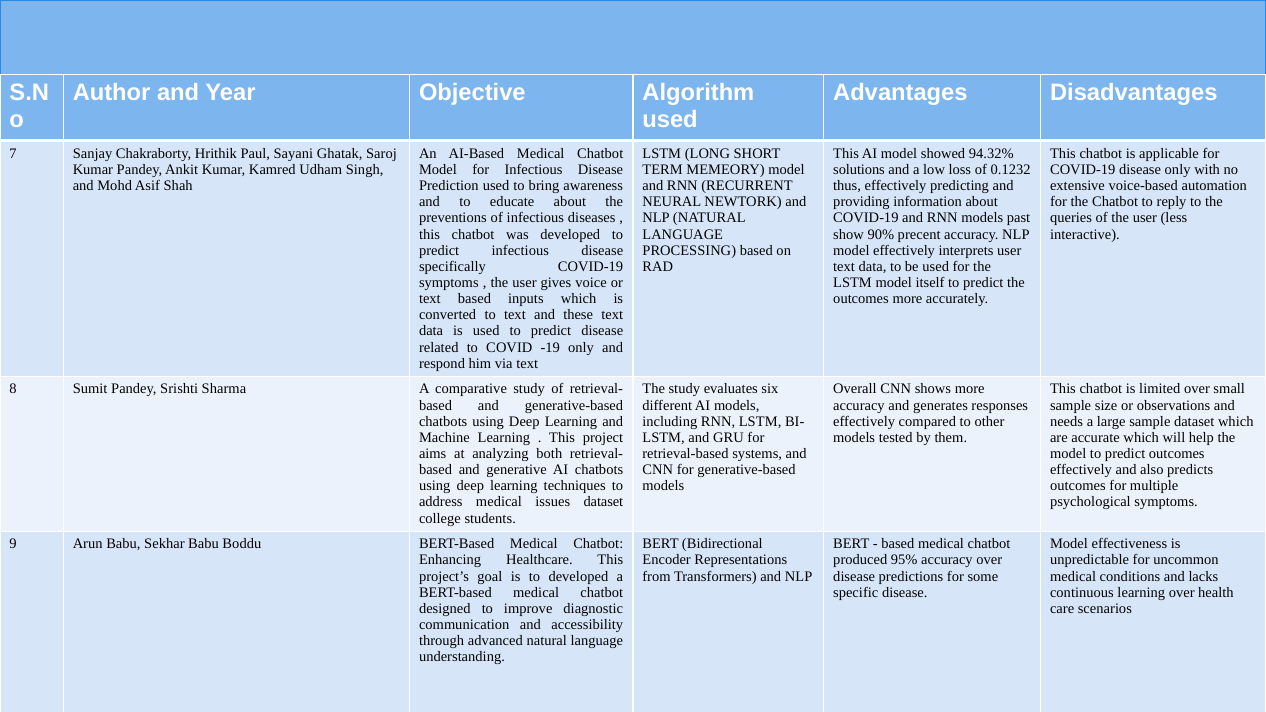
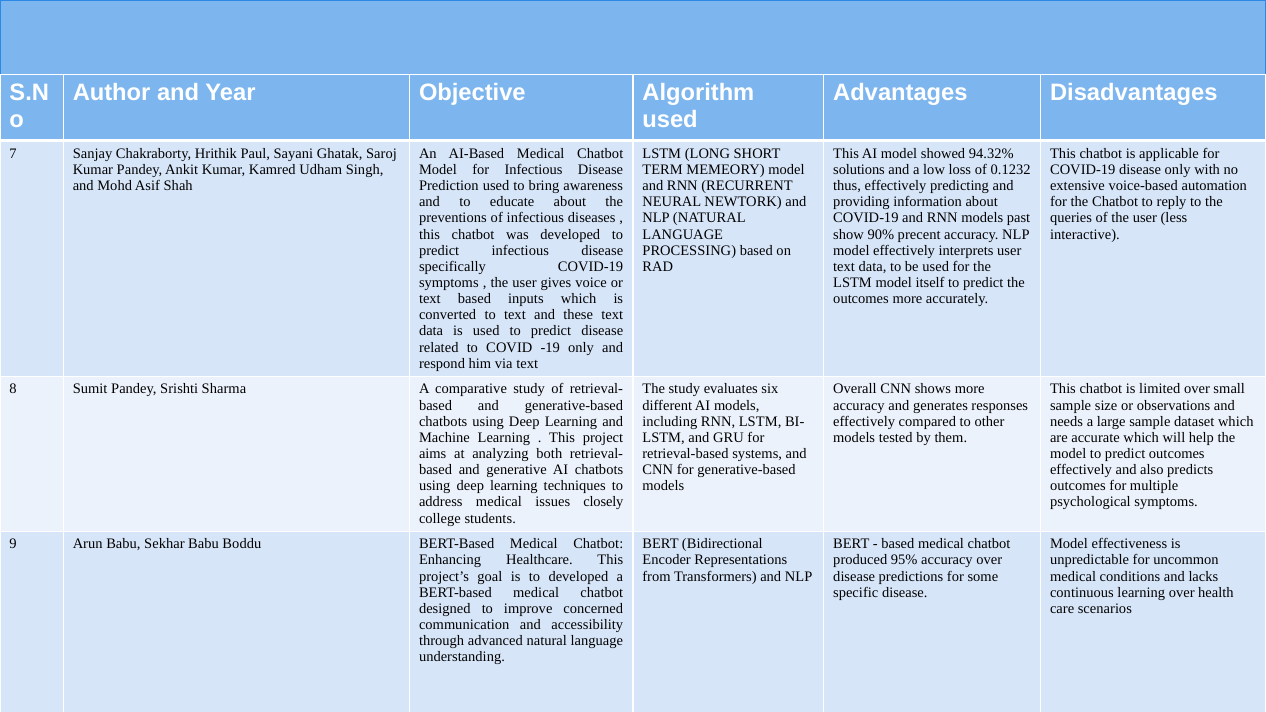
issues dataset: dataset -> closely
diagnostic: diagnostic -> concerned
